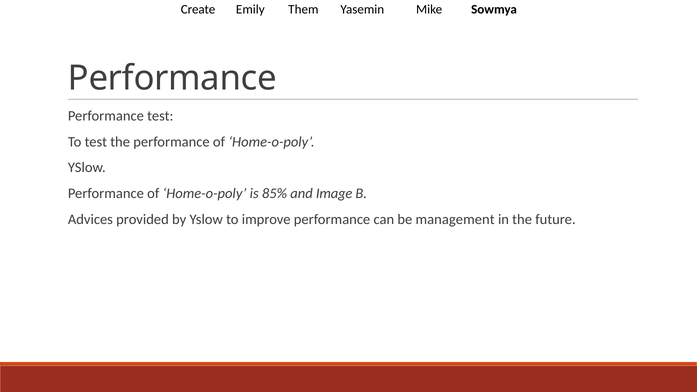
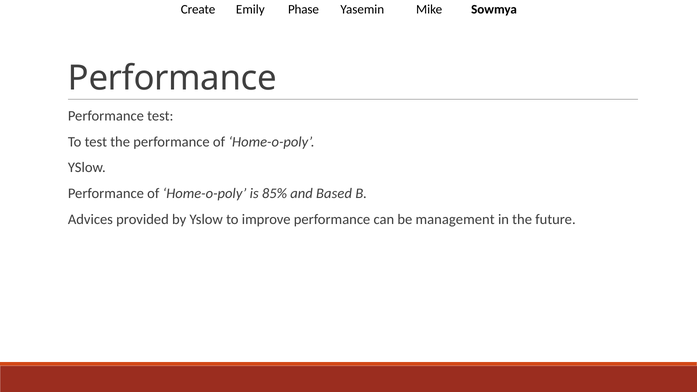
Them: Them -> Phase
Image: Image -> Based
